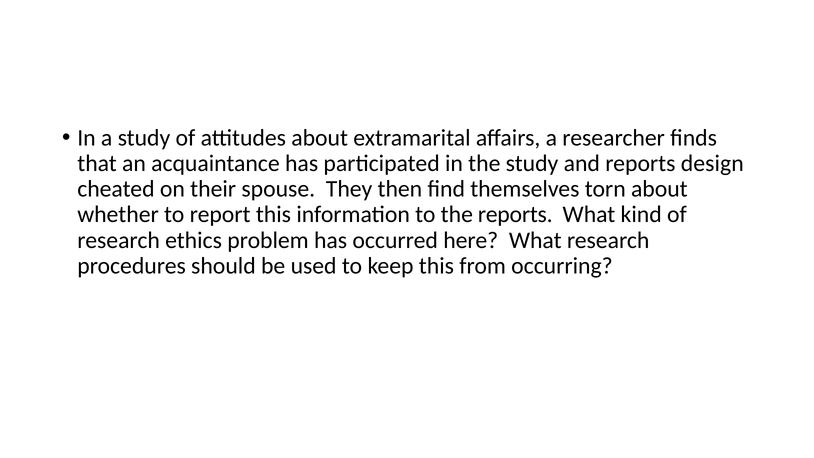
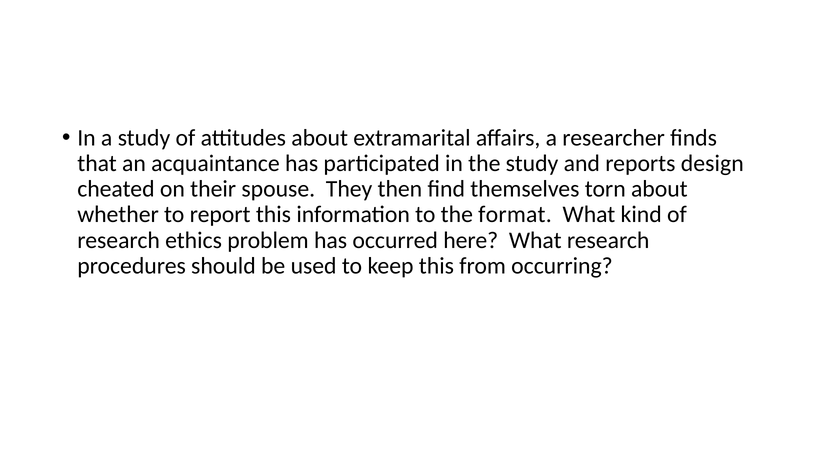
the reports: reports -> format
